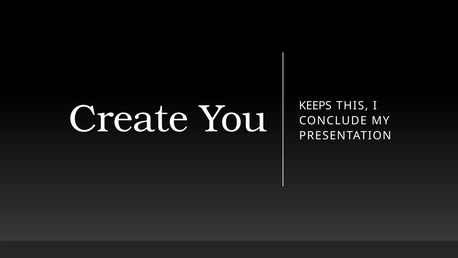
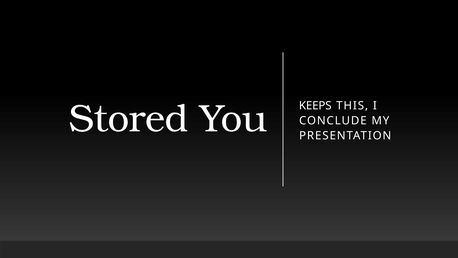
Create: Create -> Stored
